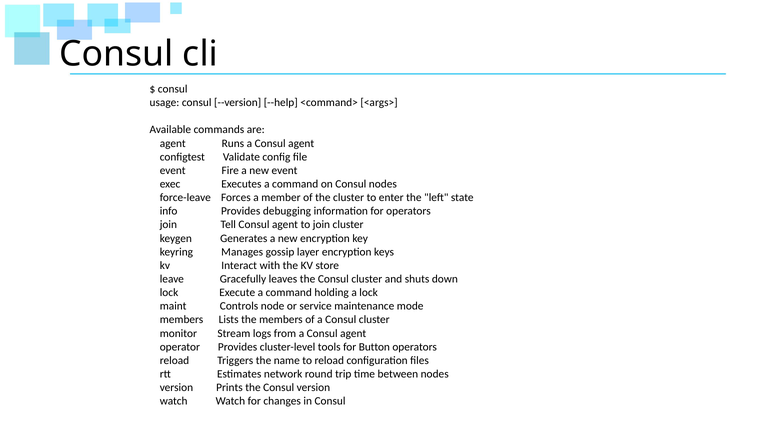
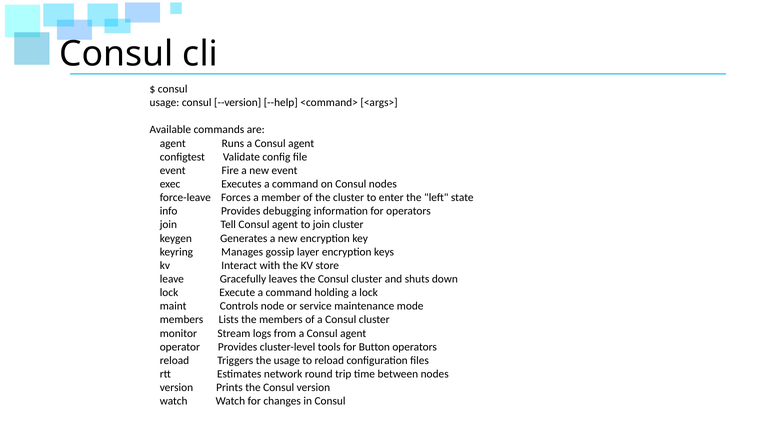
the name: name -> usage
